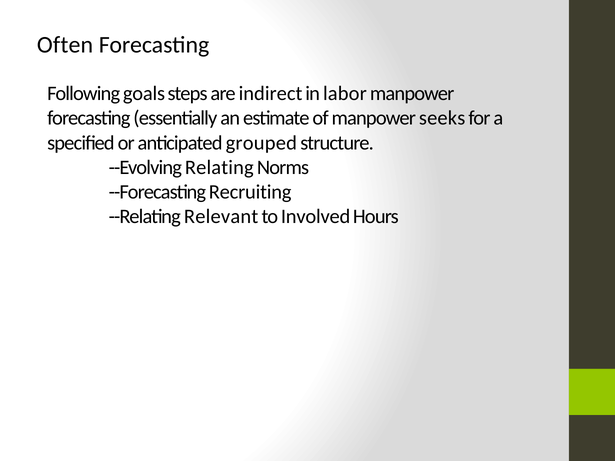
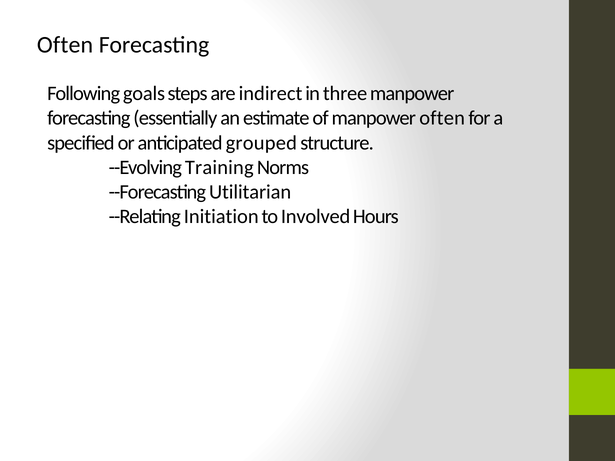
labor: labor -> three
manpower seeks: seeks -> often
Relating: Relating -> Training
Recruiting: Recruiting -> Utilitarian
Relevant: Relevant -> Initiation
